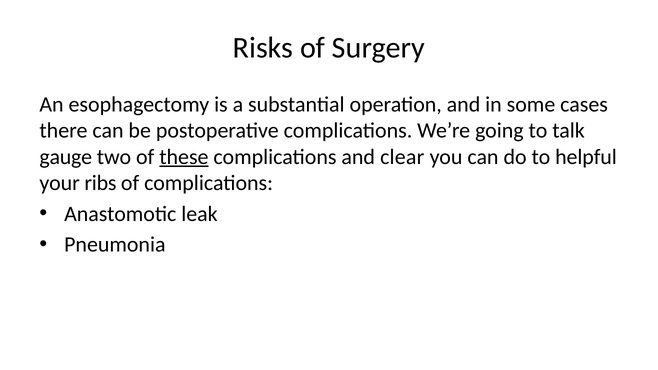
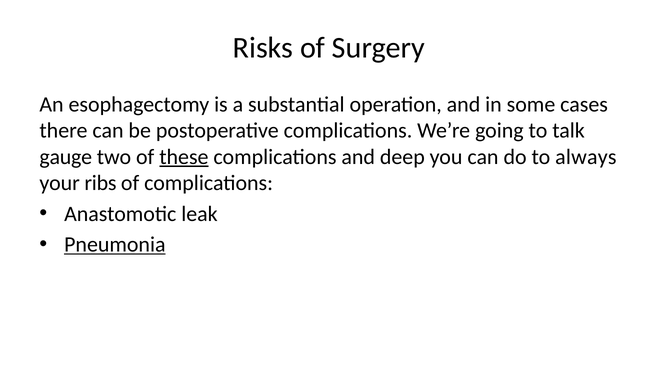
clear: clear -> deep
helpful: helpful -> always
Pneumonia underline: none -> present
